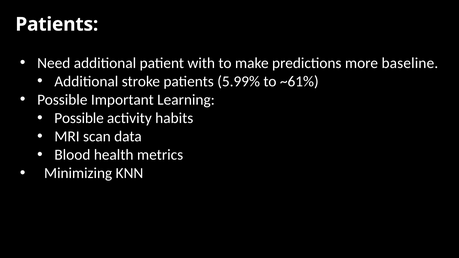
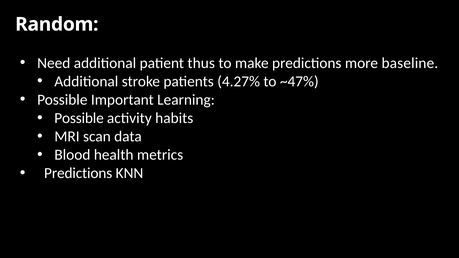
Patients at (57, 24): Patients -> Random
with: with -> thus
5.99%: 5.99% -> 4.27%
~61%: ~61% -> ~47%
Minimizing at (78, 173): Minimizing -> Predictions
